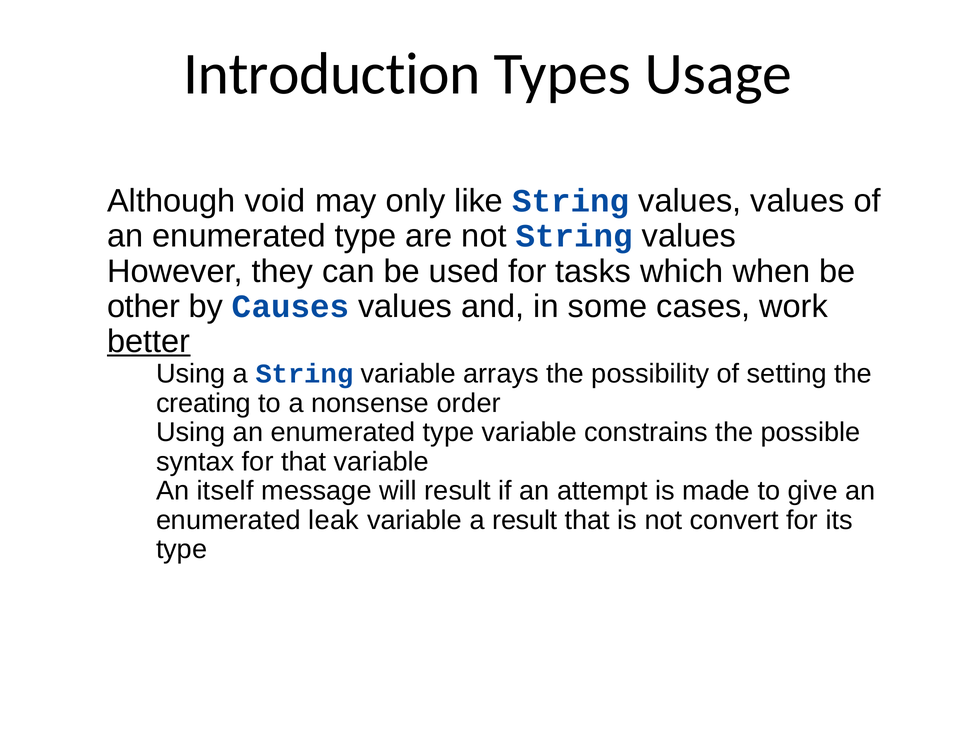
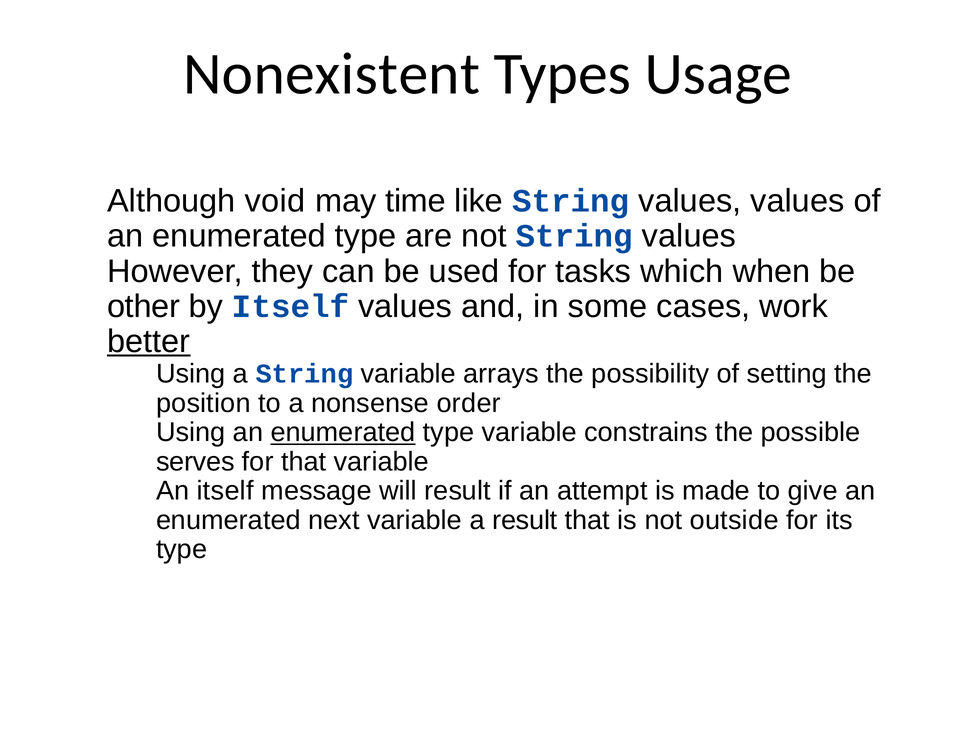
Introduction: Introduction -> Nonexistent
only: only -> time
by Causes: Causes -> Itself
creating: creating -> position
enumerated at (343, 432) underline: none -> present
syntax: syntax -> serves
leak: leak -> next
convert: convert -> outside
